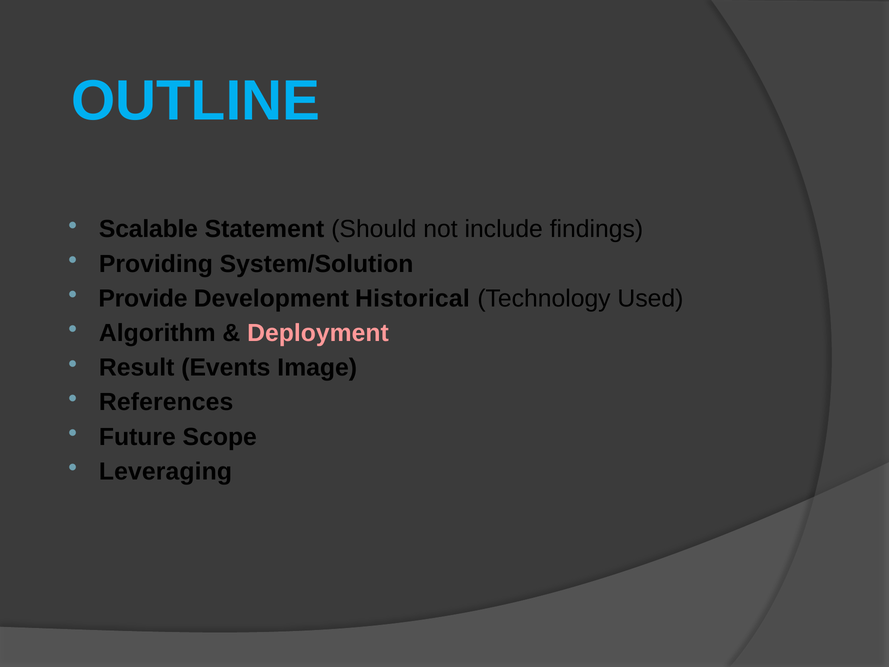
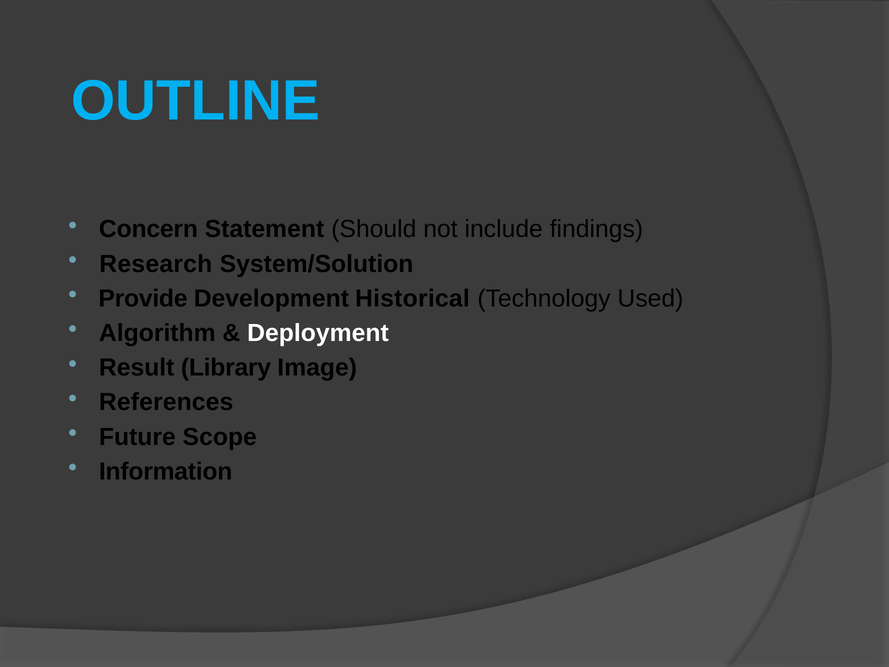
Scalable: Scalable -> Concern
Providing: Providing -> Research
Deployment colour: pink -> white
Events: Events -> Library
Leveraging: Leveraging -> Information
